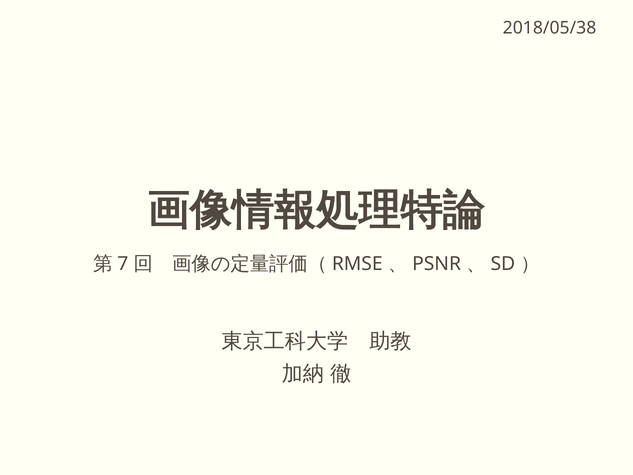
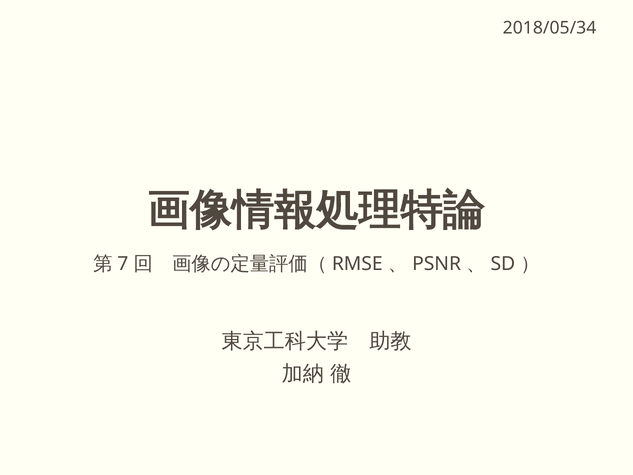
2018/05/38: 2018/05/38 -> 2018/05/34
